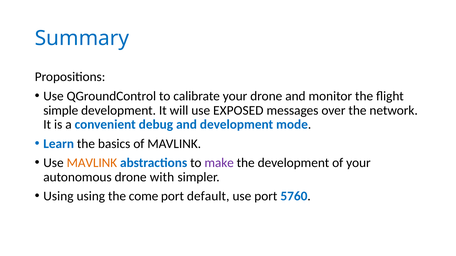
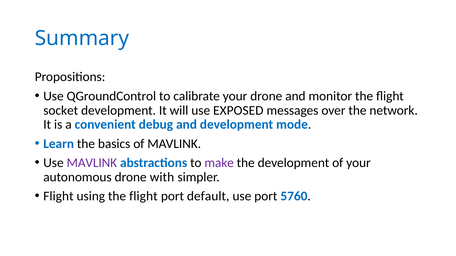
simple: simple -> socket
MAVLINK at (92, 163) colour: orange -> purple
Using at (58, 196): Using -> Flight
using the come: come -> flight
